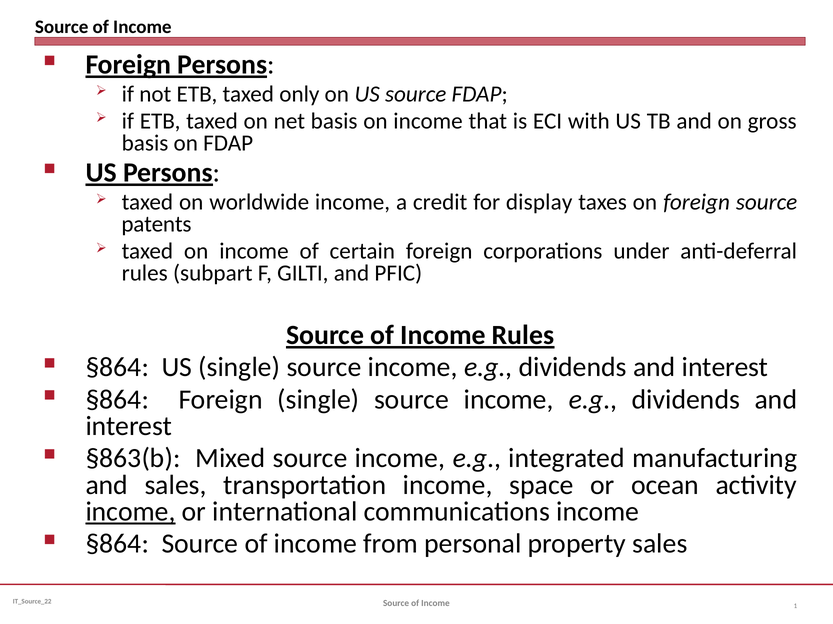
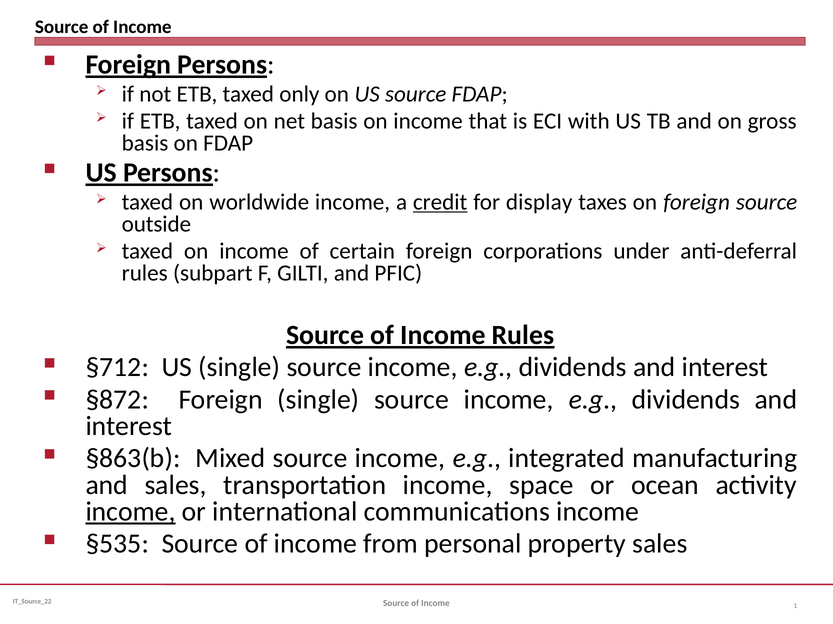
credit underline: none -> present
patents: patents -> outside
§864 at (117, 368): §864 -> §712
§864 at (117, 400): §864 -> §872
§864 at (117, 544): §864 -> §535
